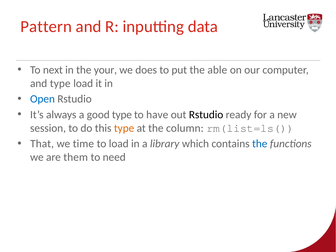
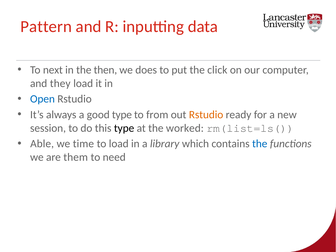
your: your -> then
able: able -> click
and type: type -> they
have: have -> from
Rstudio at (206, 115) colour: black -> orange
type at (124, 128) colour: orange -> black
column: column -> worked
That: That -> Able
